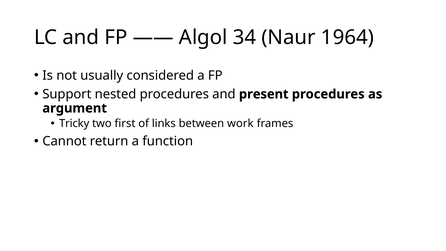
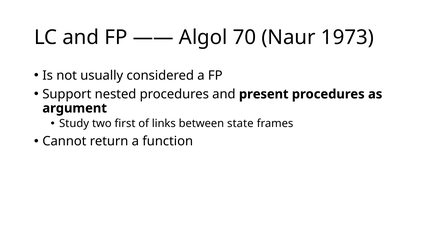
34: 34 -> 70
1964: 1964 -> 1973
Tricky: Tricky -> Study
work: work -> state
